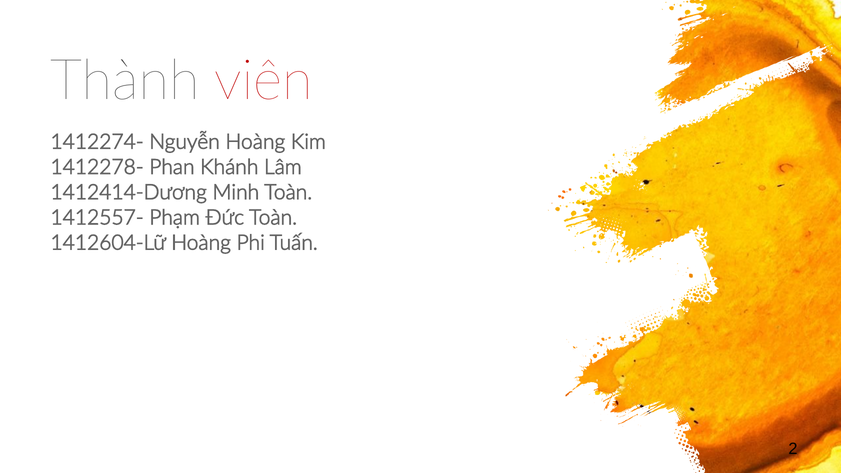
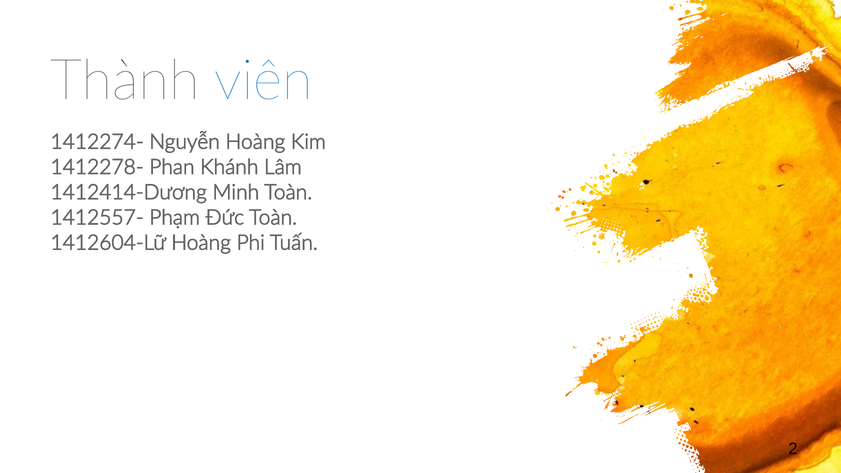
viên colour: red -> blue
